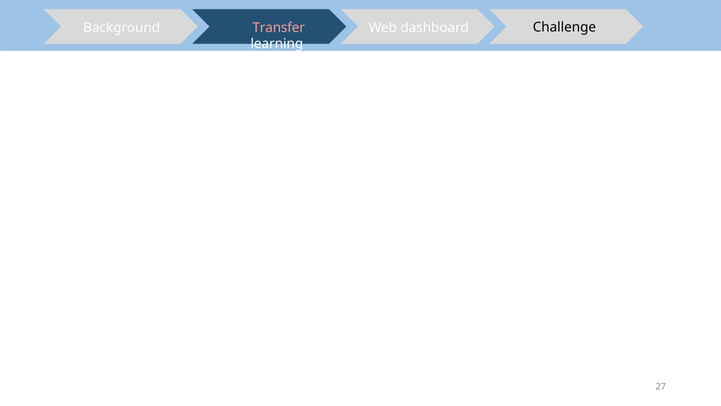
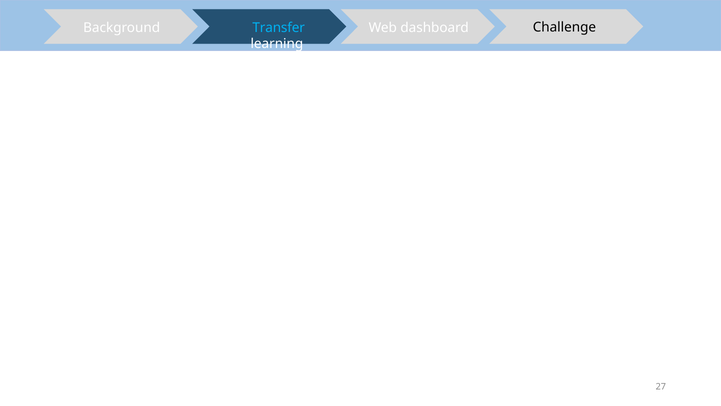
Transfer colour: pink -> light blue
